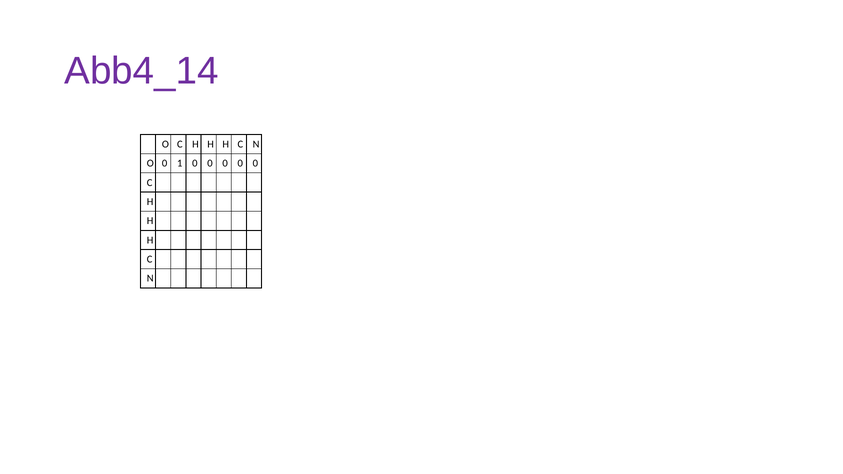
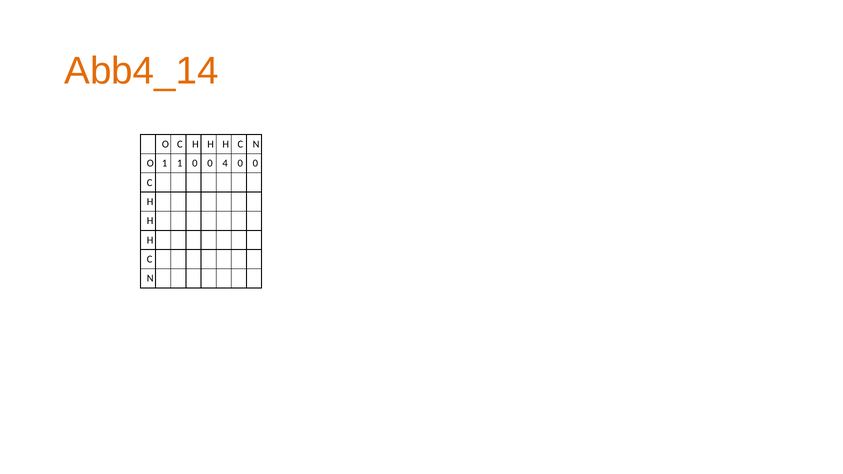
Abb4_14 colour: purple -> orange
O 0: 0 -> 1
1 0 0 0: 0 -> 4
